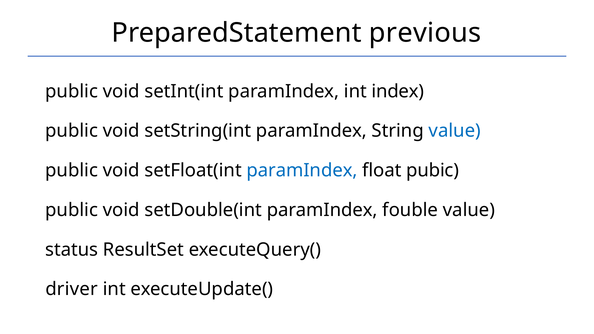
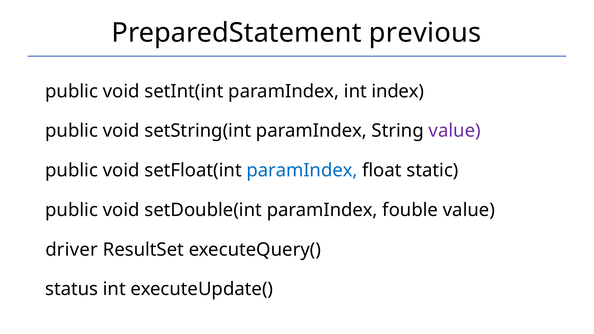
value at (455, 131) colour: blue -> purple
pubic: pubic -> static
status: status -> driver
driver: driver -> status
